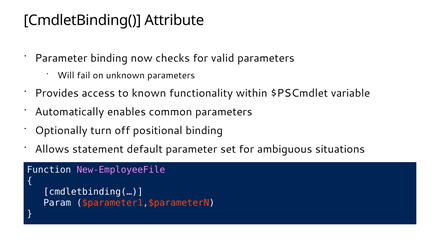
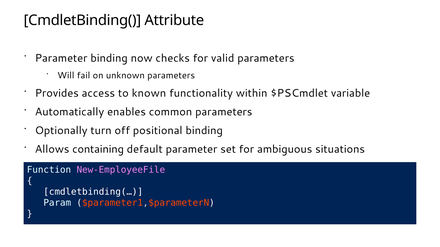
statement: statement -> containing
